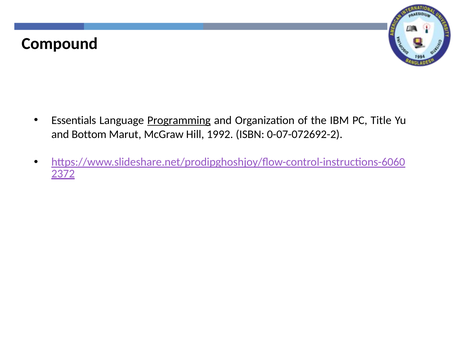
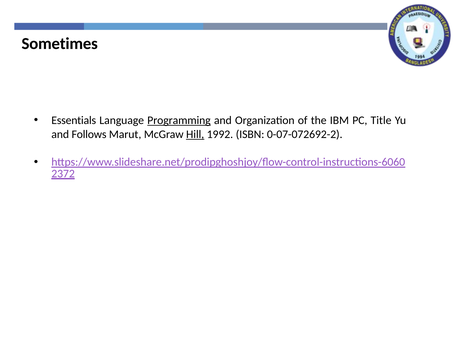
Compound: Compound -> Sometimes
Bottom: Bottom -> Follows
Hill underline: none -> present
